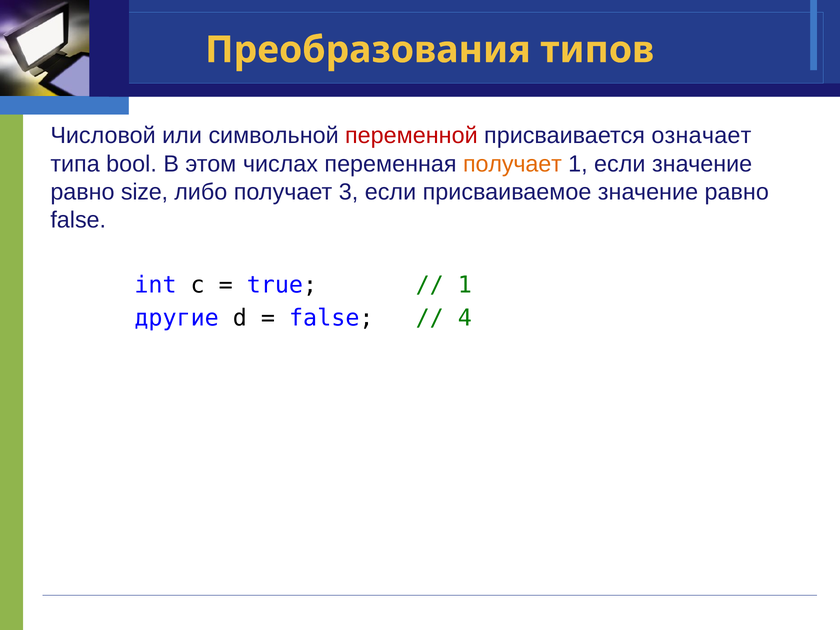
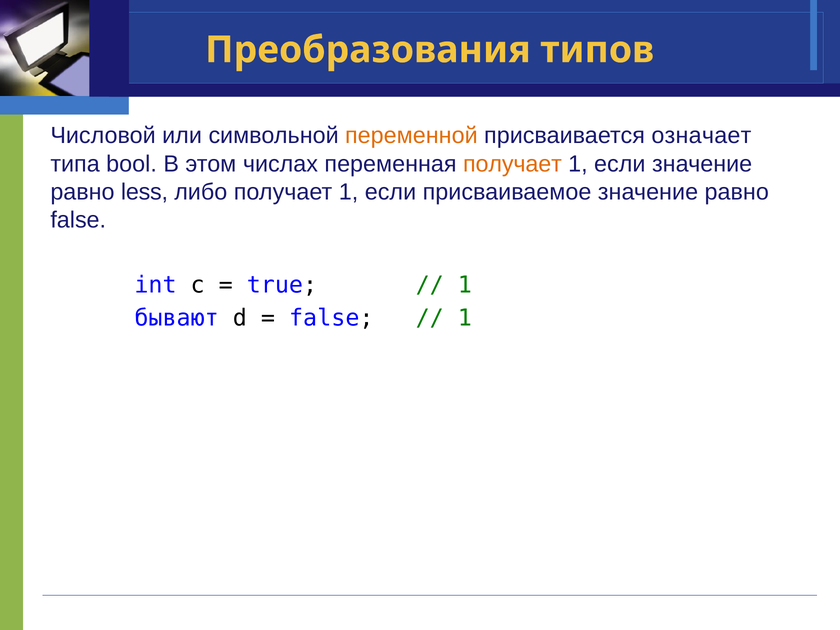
переменной colour: red -> orange
size: size -> less
либо получает 3: 3 -> 1
другие: другие -> бывают
4 at (465, 318): 4 -> 1
